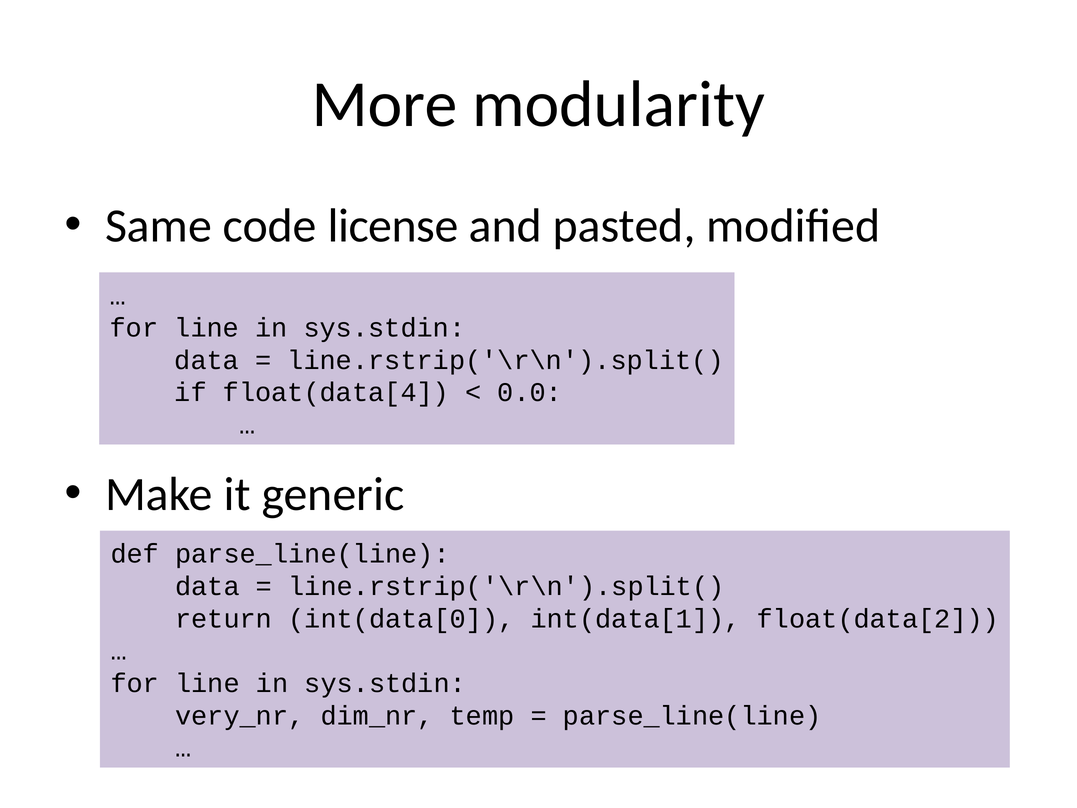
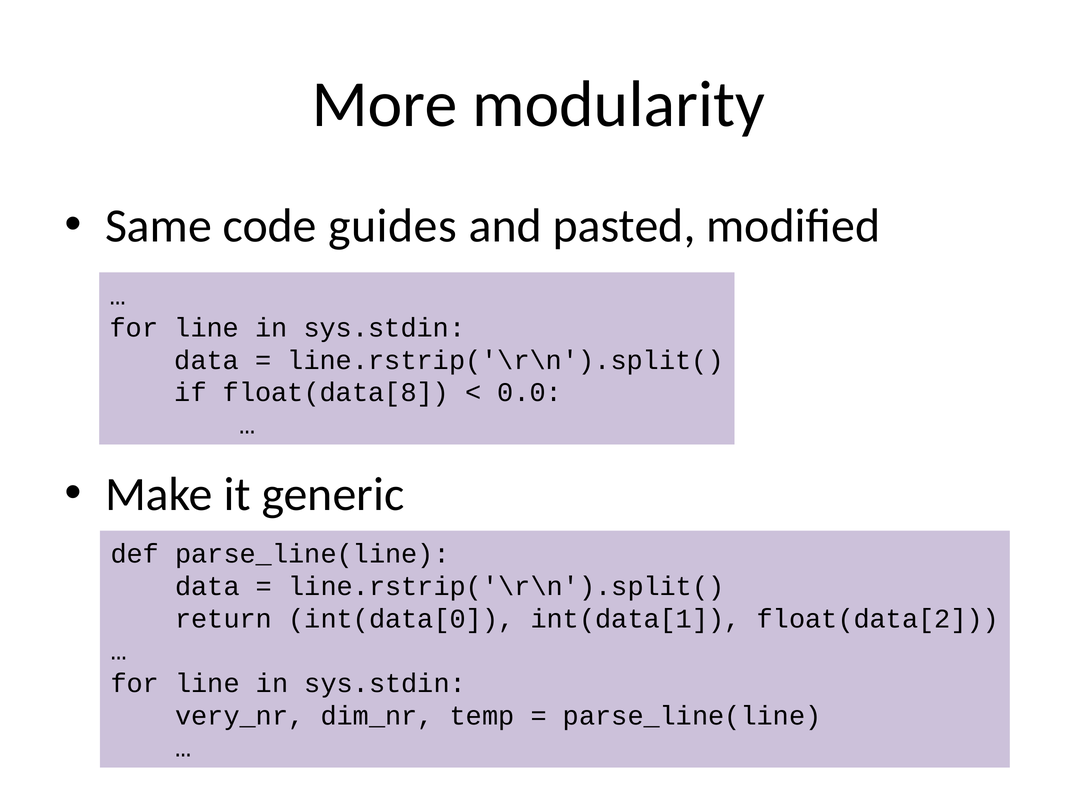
license: license -> guides
float(data[4: float(data[4 -> float(data[8
